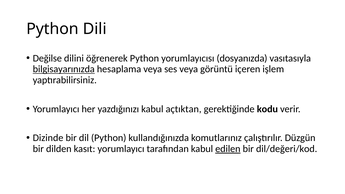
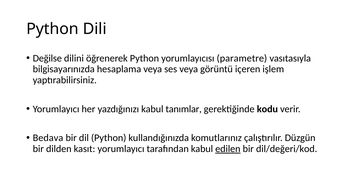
dosyanızda: dosyanızda -> parametre
bilgisayarınızda underline: present -> none
açtıktan: açtıktan -> tanımlar
Dizinde: Dizinde -> Bedava
